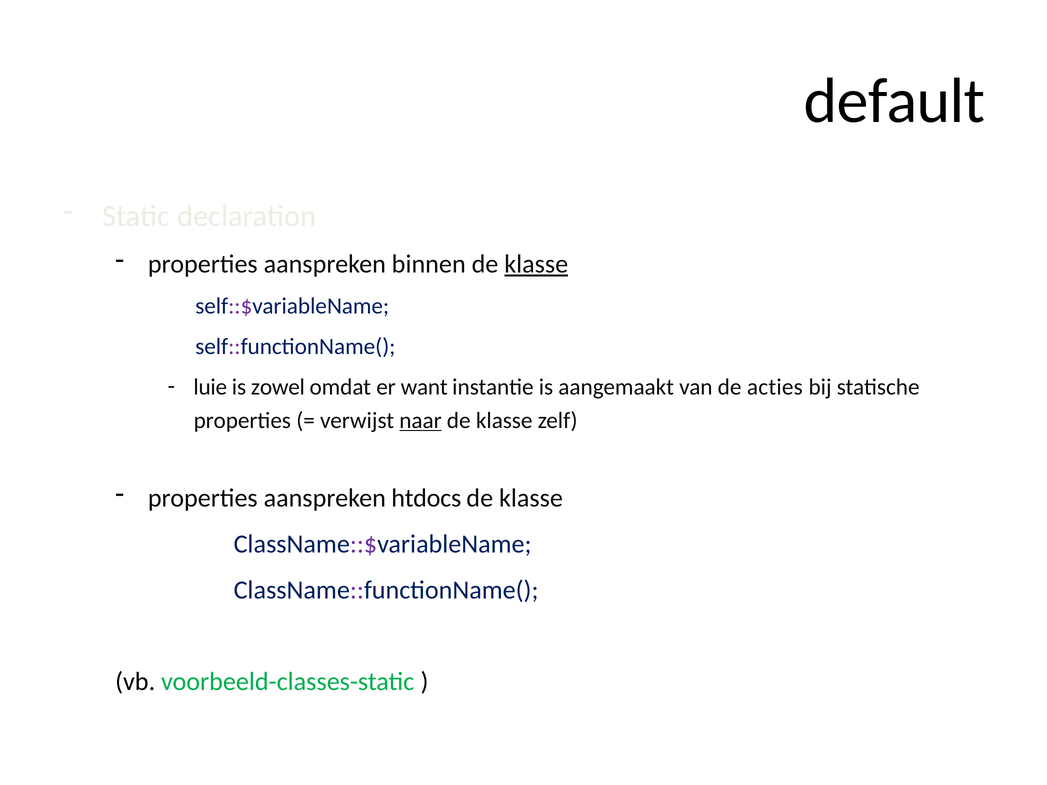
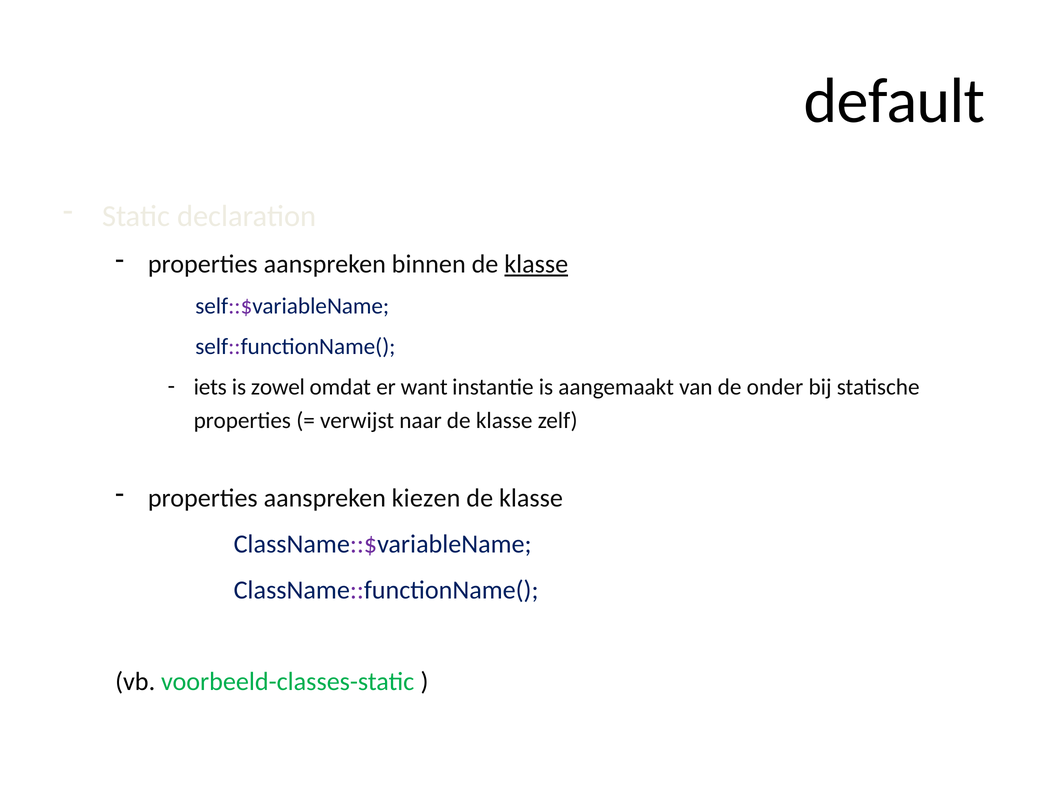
luie: luie -> iets
acties: acties -> onder
naar underline: present -> none
htdocs: htdocs -> kiezen
